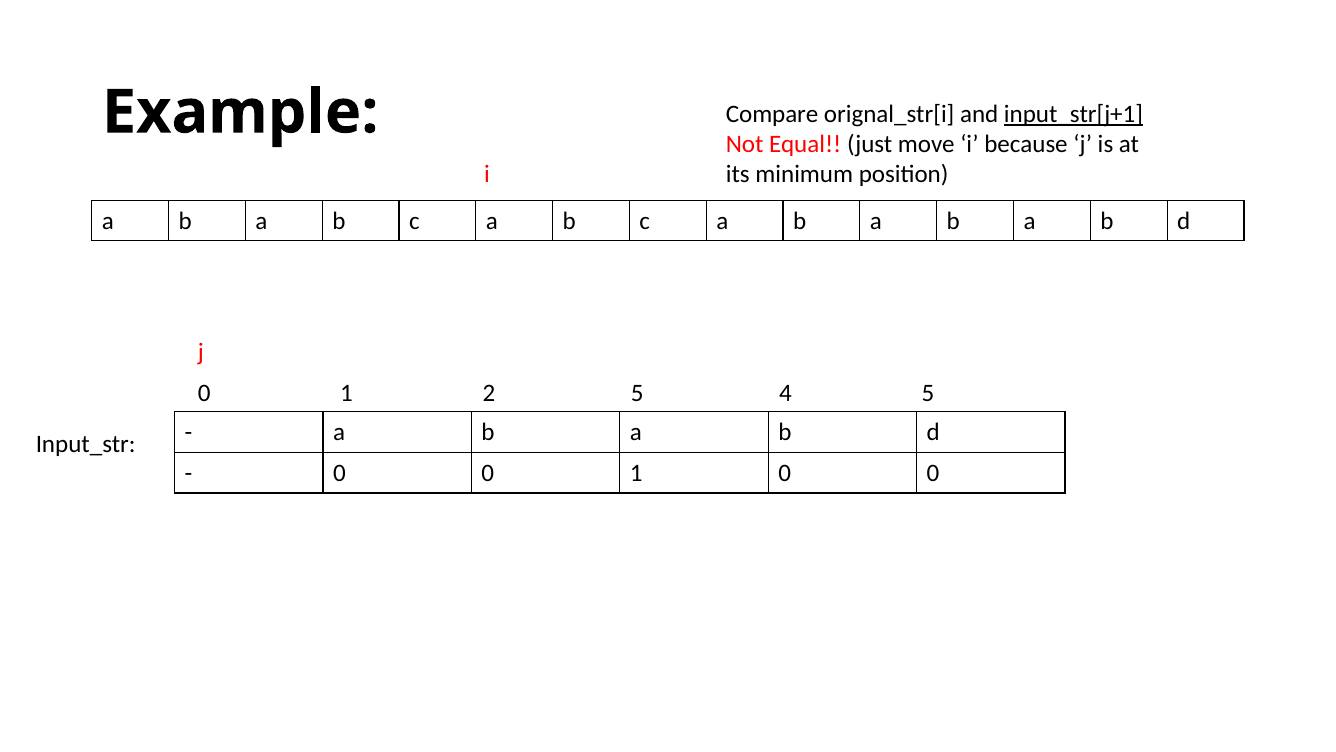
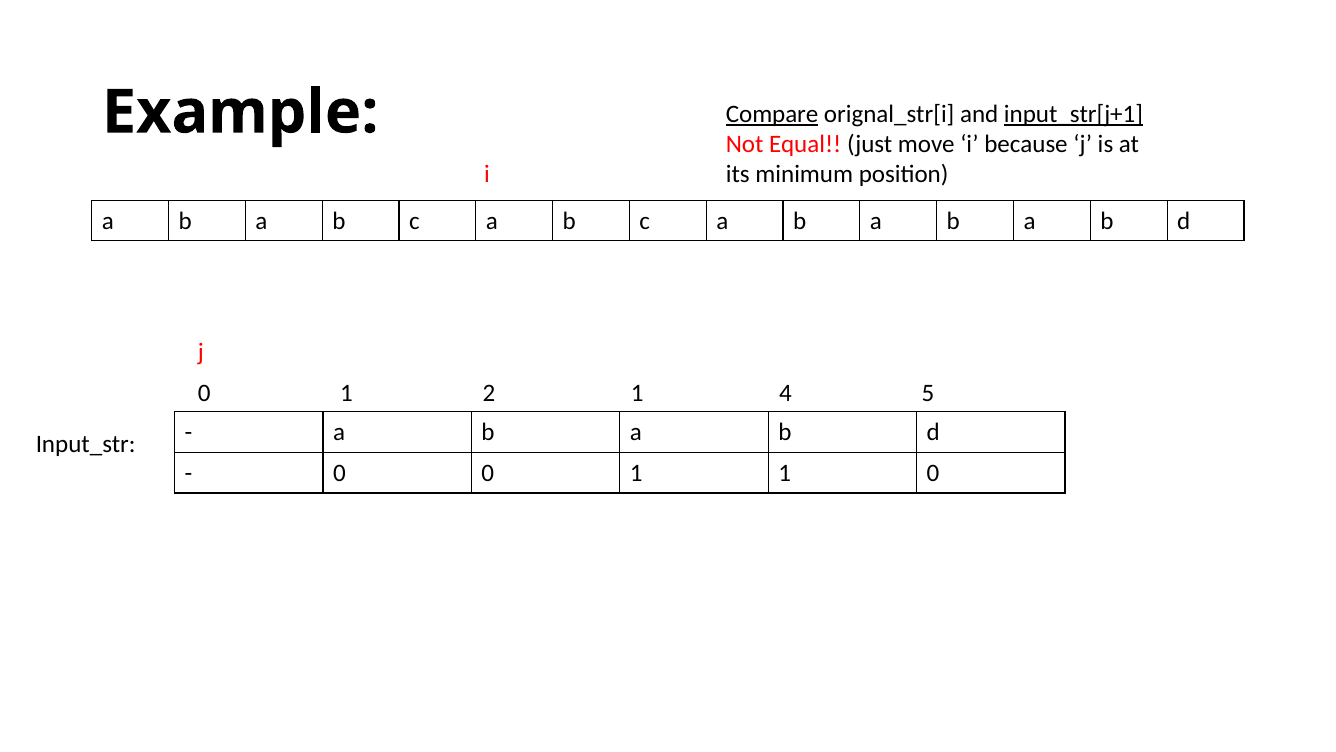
Compare underline: none -> present
2 5: 5 -> 1
1 0: 0 -> 1
